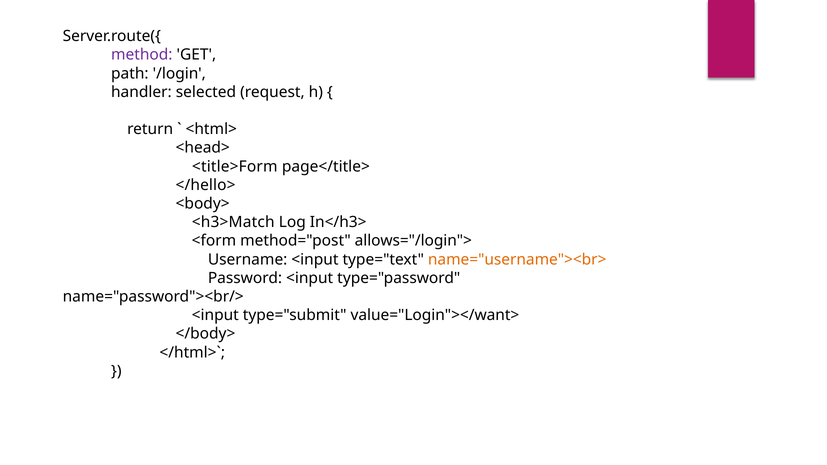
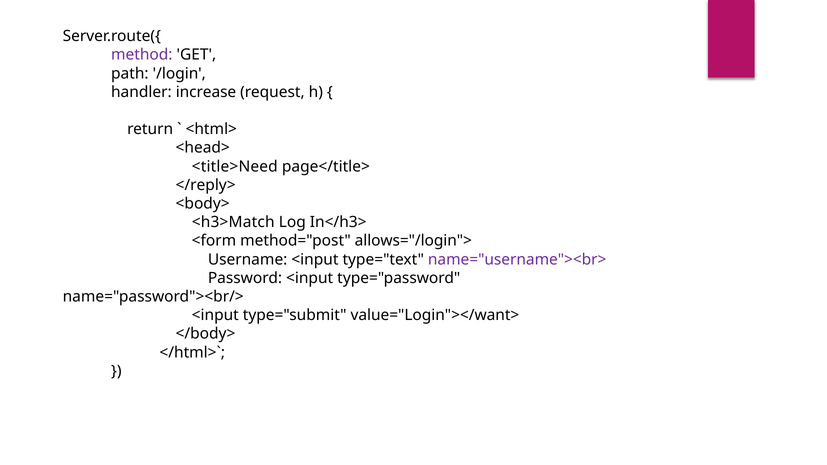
selected: selected -> increase
<title>Form: <title>Form -> <title>Need
</hello>: </hello> -> </reply>
name="username"><br> colour: orange -> purple
